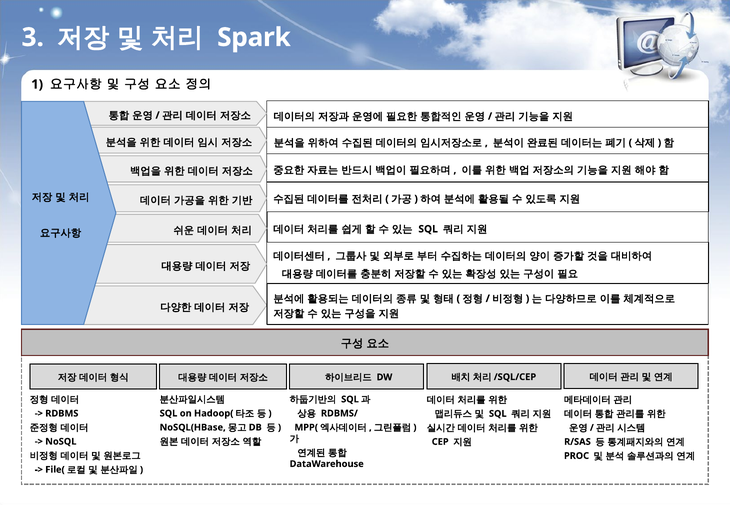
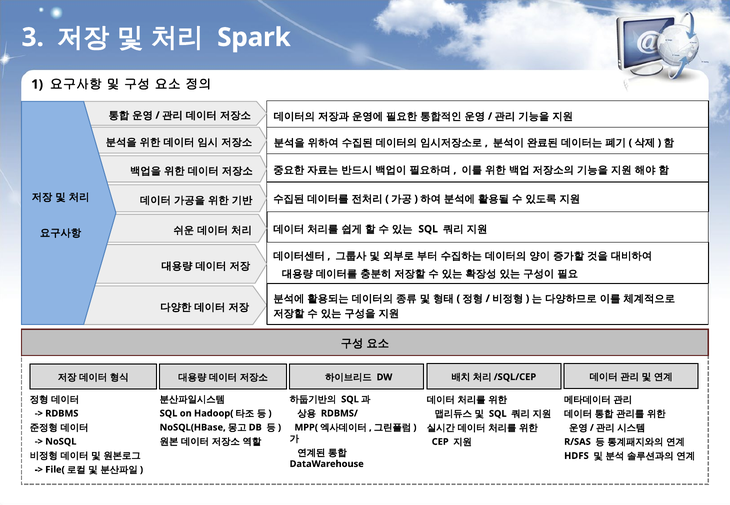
PROC: PROC -> HDFS
